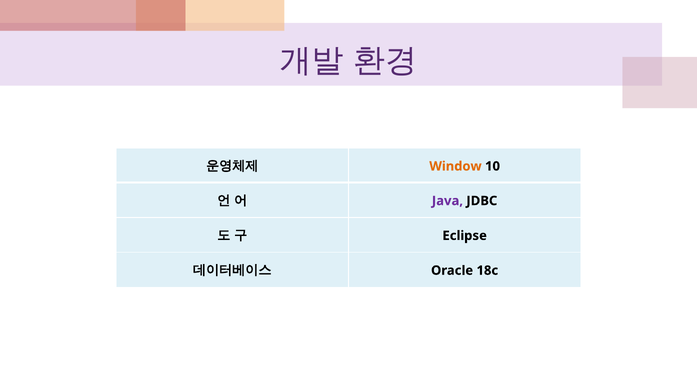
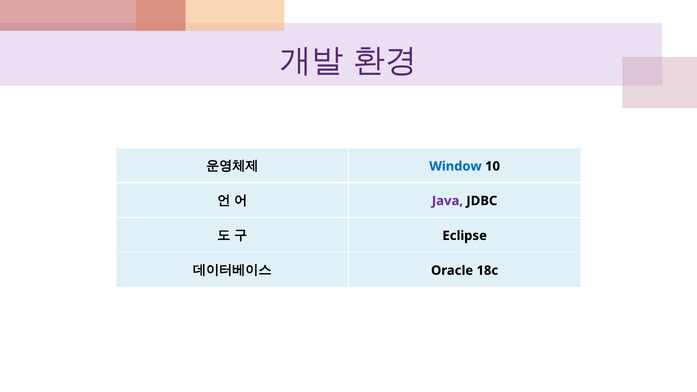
Window colour: orange -> blue
